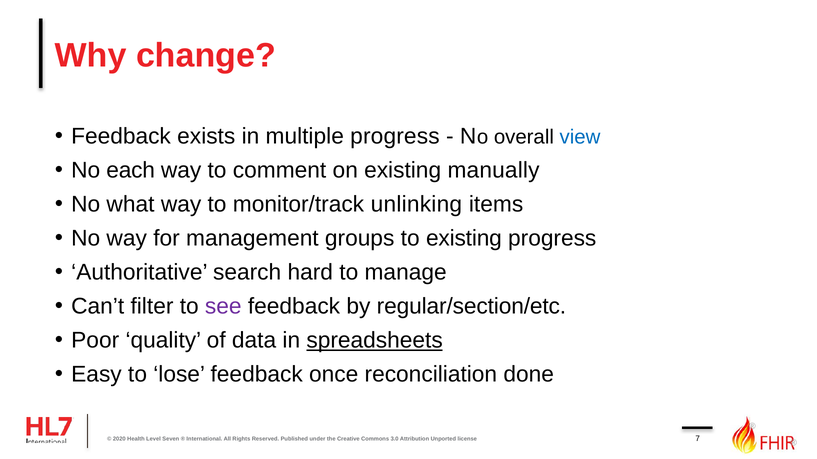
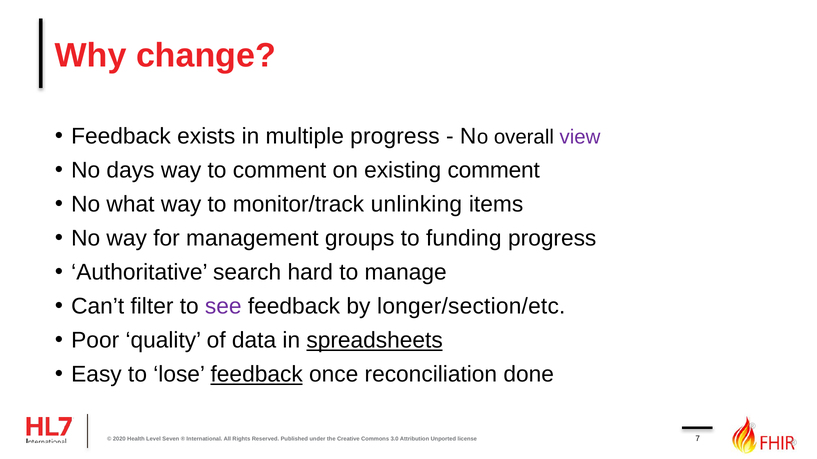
view colour: blue -> purple
each: each -> days
existing manually: manually -> comment
to existing: existing -> funding
regular/section/etc: regular/section/etc -> longer/section/etc
feedback at (257, 375) underline: none -> present
